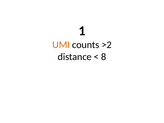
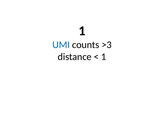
UMI colour: orange -> blue
>2: >2 -> >3
8 at (104, 57): 8 -> 1
